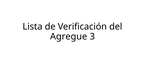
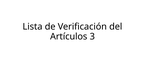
Agregue: Agregue -> Artículos
